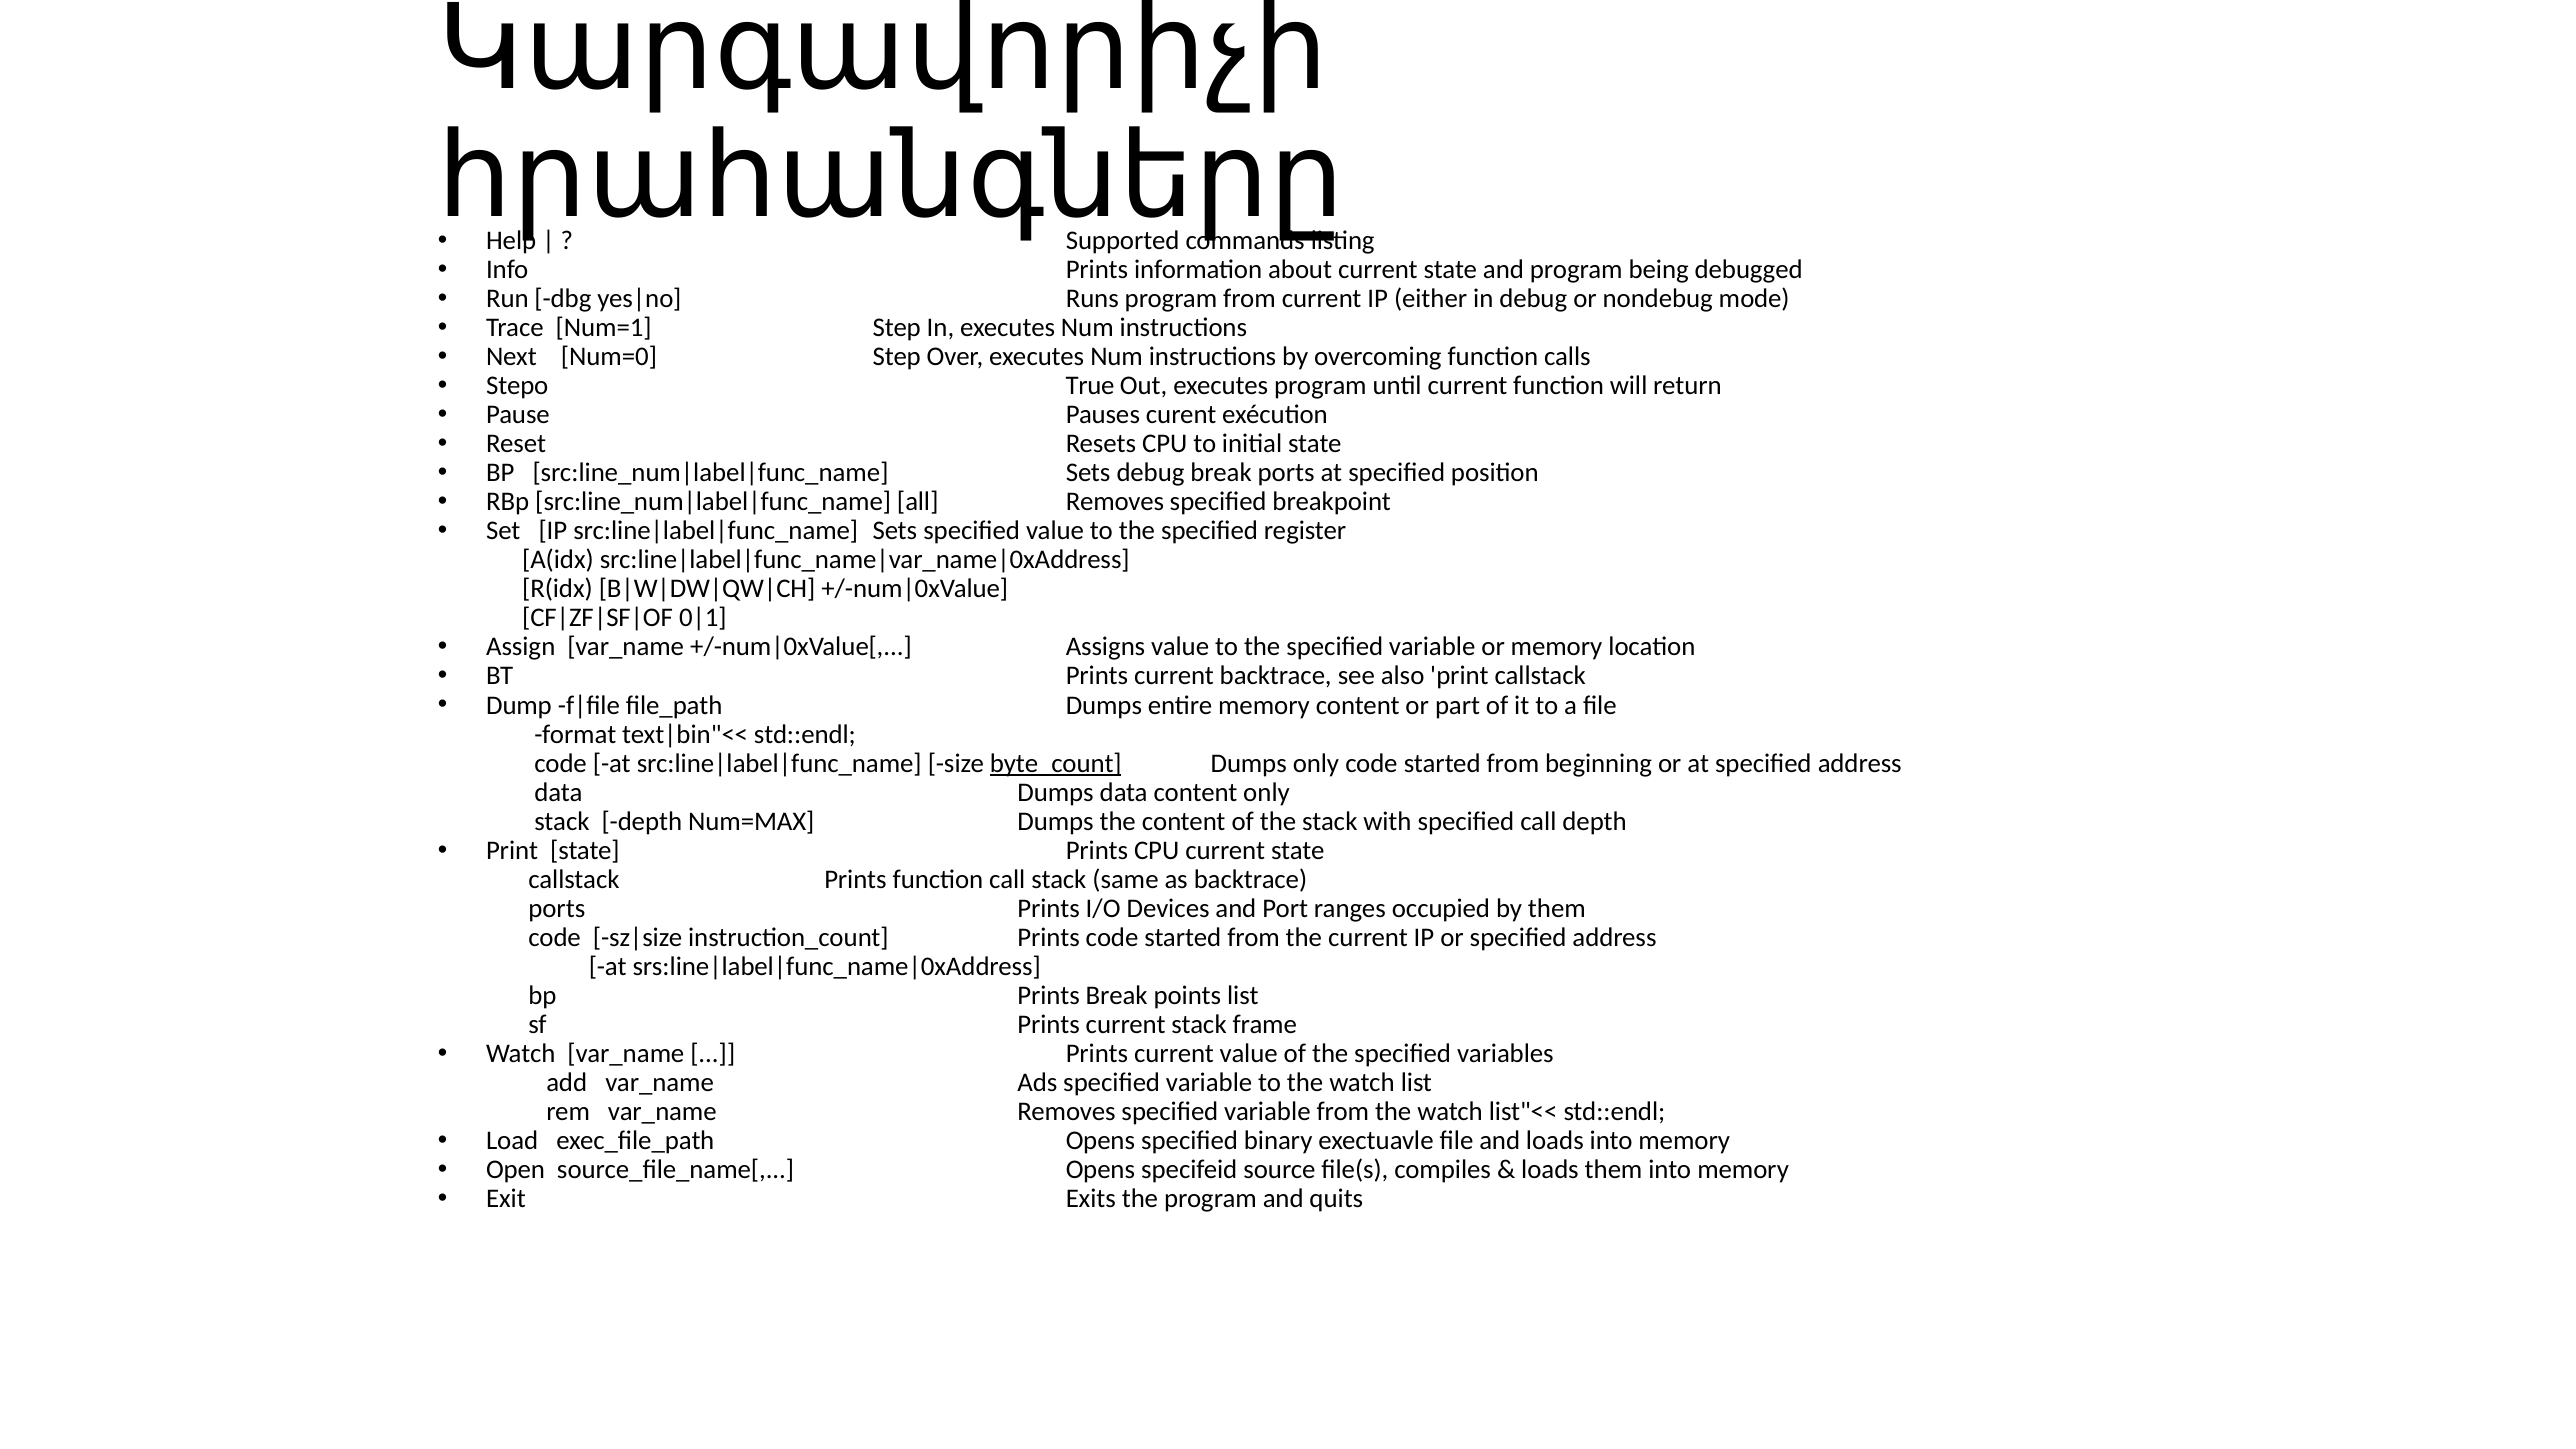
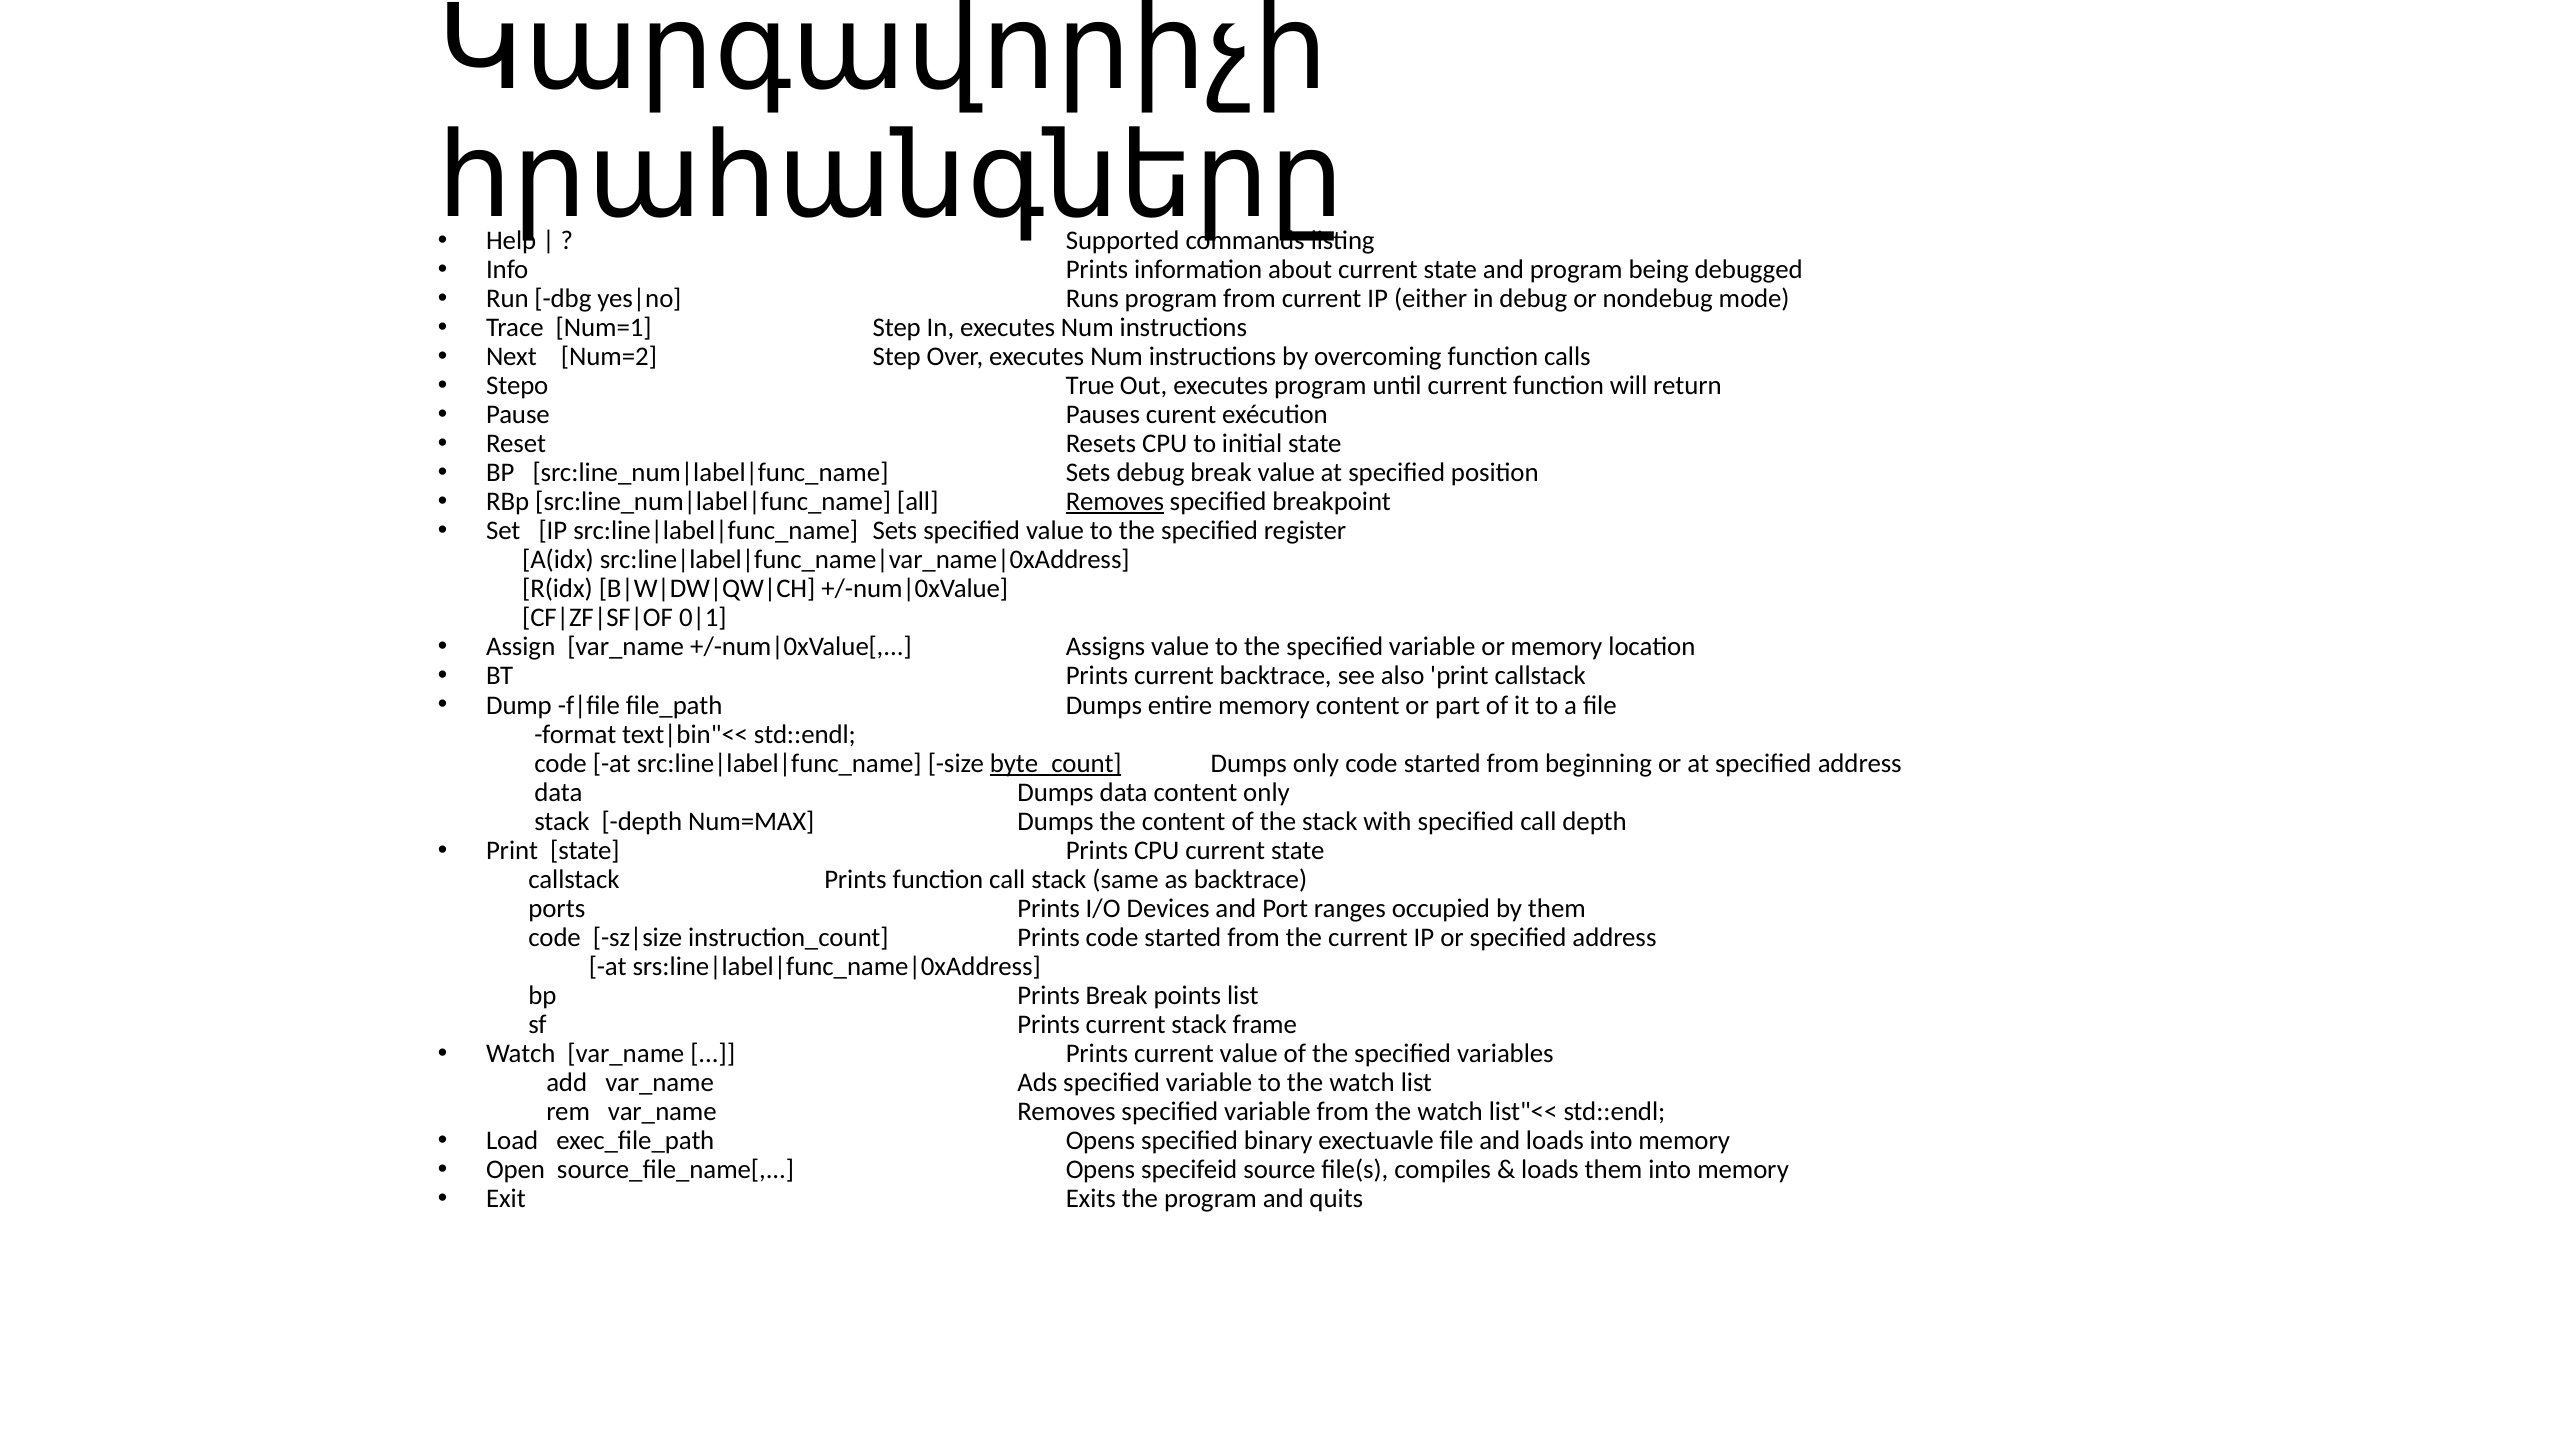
Num=0: Num=0 -> Num=2
break ports: ports -> value
Removes at (1115, 502) underline: none -> present
